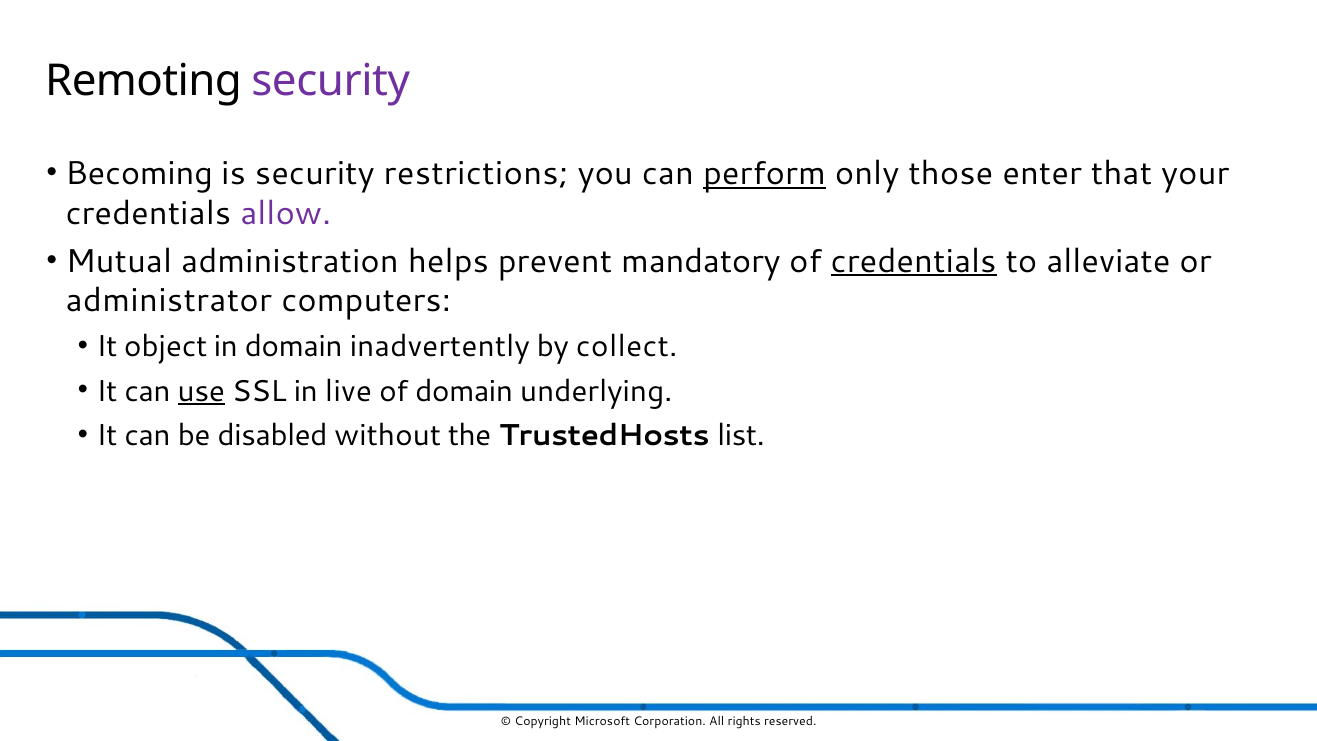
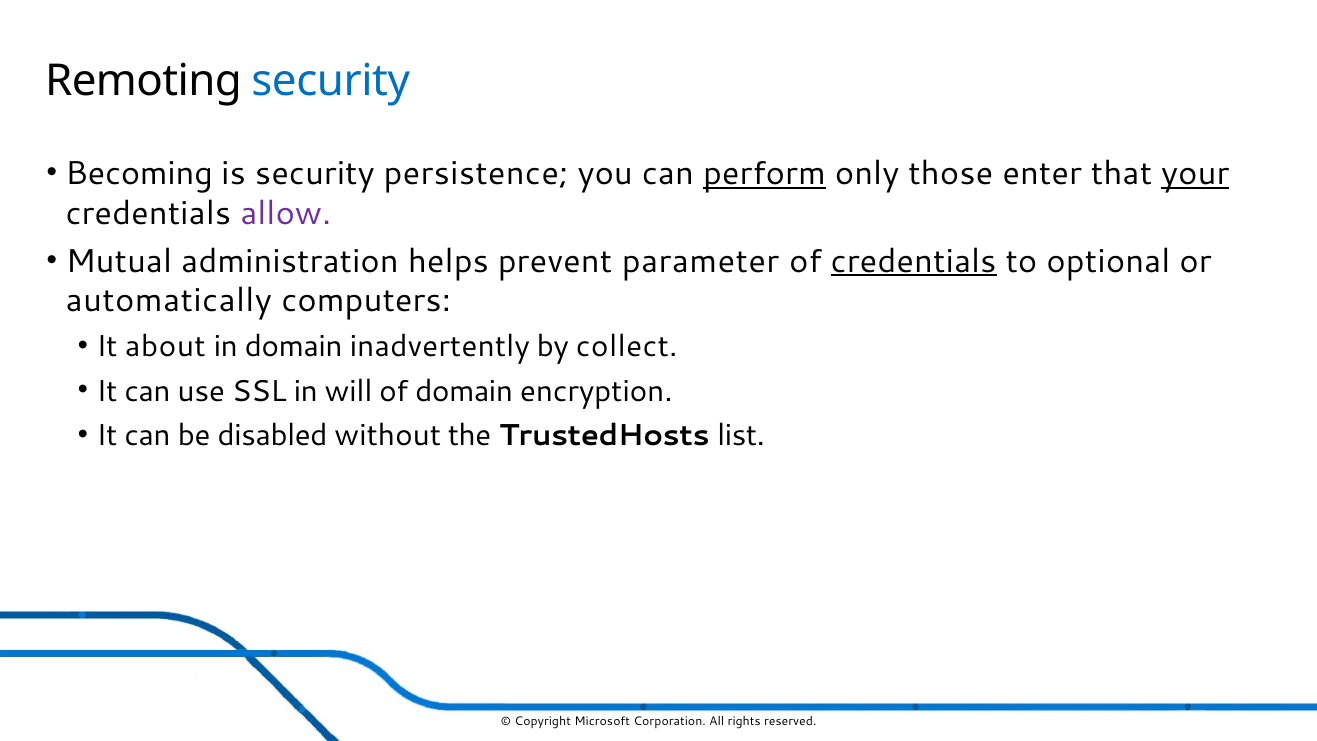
security at (331, 81) colour: purple -> blue
restrictions: restrictions -> persistence
your underline: none -> present
mandatory: mandatory -> parameter
alleviate: alleviate -> optional
administrator: administrator -> automatically
object: object -> about
use underline: present -> none
live: live -> will
underlying: underlying -> encryption
